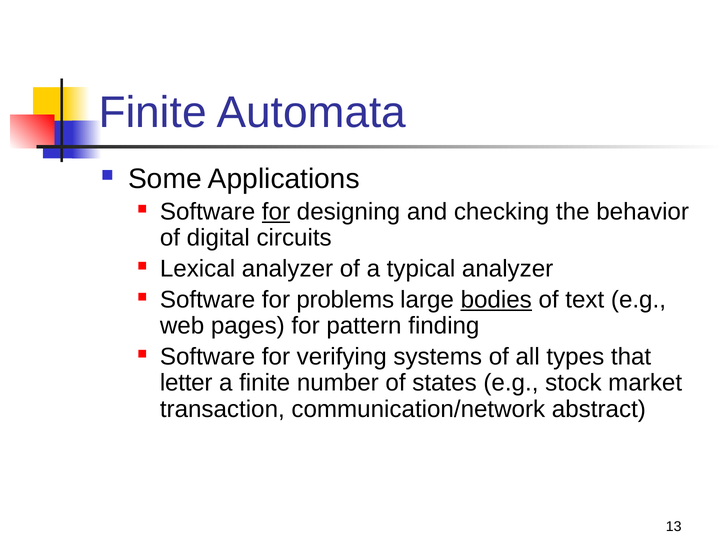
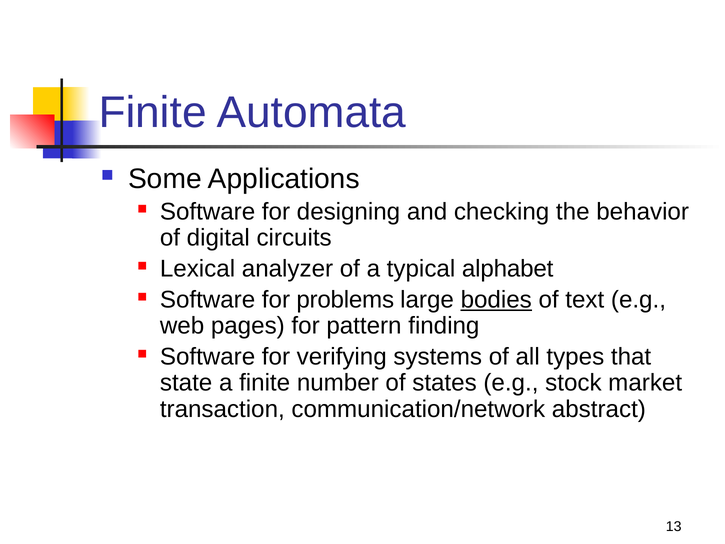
for at (276, 212) underline: present -> none
typical analyzer: analyzer -> alphabet
letter: letter -> state
